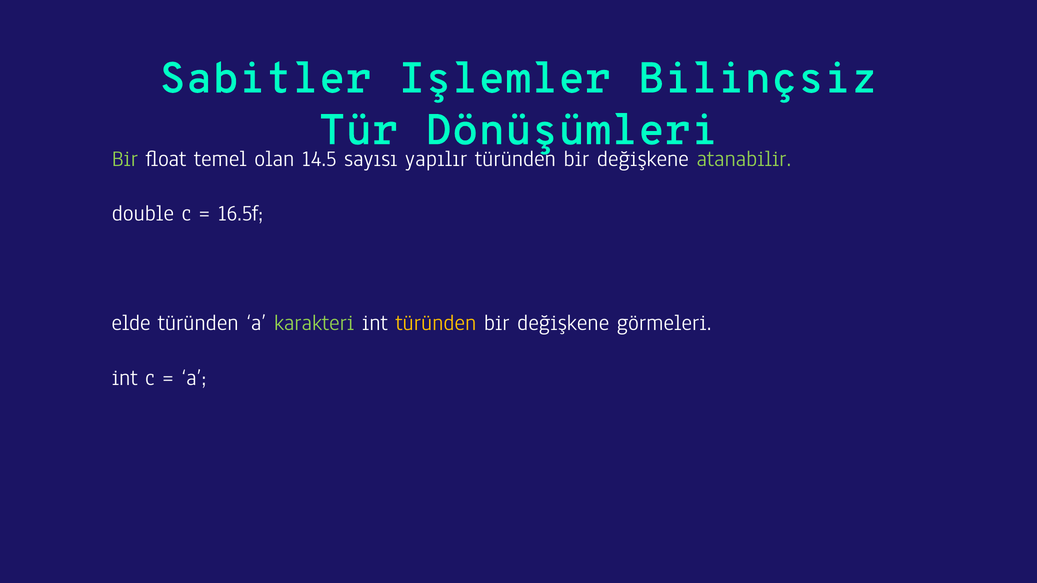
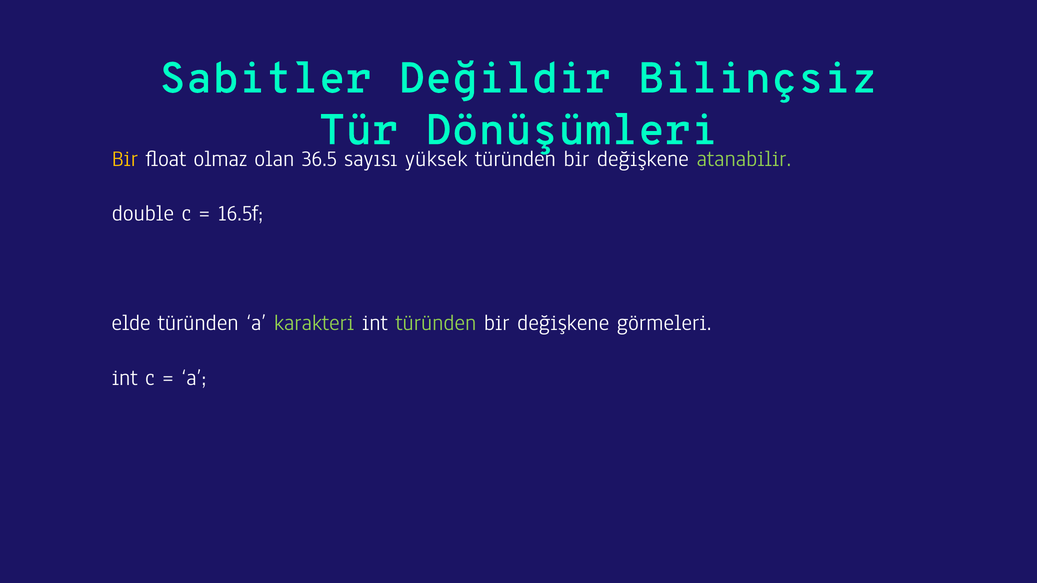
Işlemler: Işlemler -> Değildir
Bir at (125, 159) colour: light green -> yellow
temel: temel -> olmaz
14.5: 14.5 -> 36.5
yapılır: yapılır -> yüksek
türünden at (436, 323) colour: yellow -> light green
